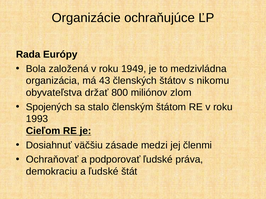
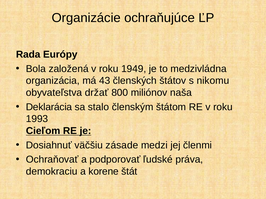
zlom: zlom -> naša
Spojených: Spojených -> Deklarácia
a ľudské: ľudské -> korene
